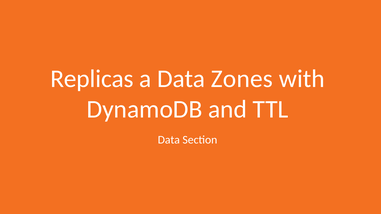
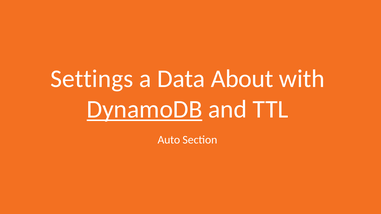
Replicas: Replicas -> Settings
Zones: Zones -> About
DynamoDB underline: none -> present
Data at (169, 140): Data -> Auto
